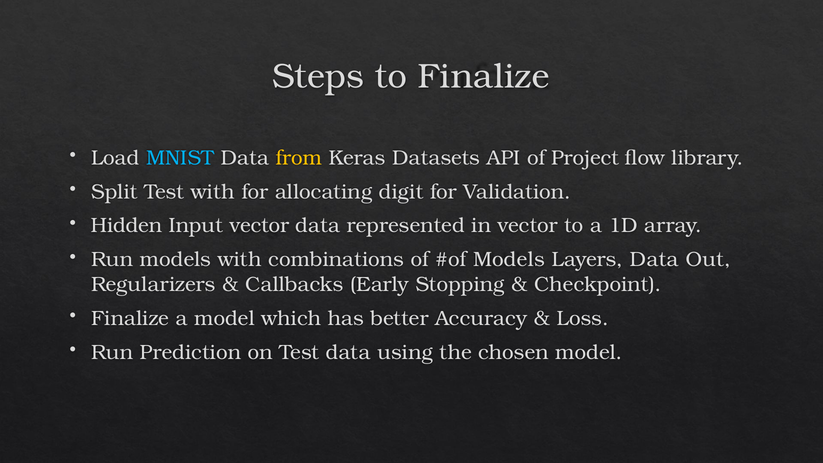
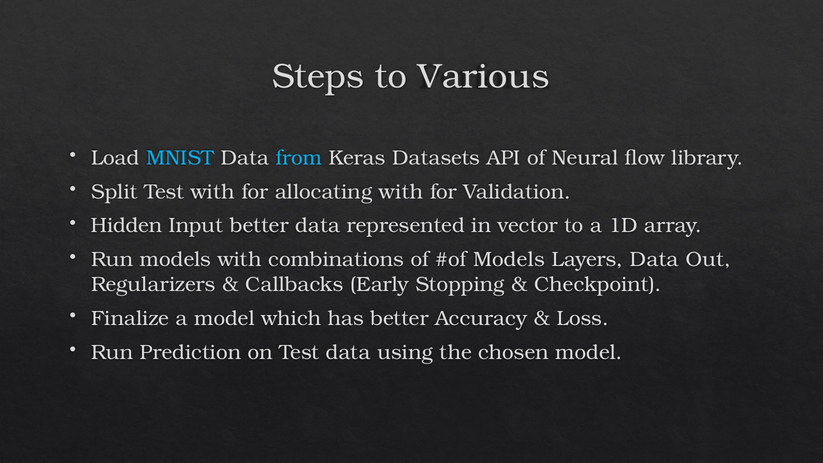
to Finalize: Finalize -> Various
from colour: yellow -> light blue
Project: Project -> Neural
allocating digit: digit -> with
Input vector: vector -> better
